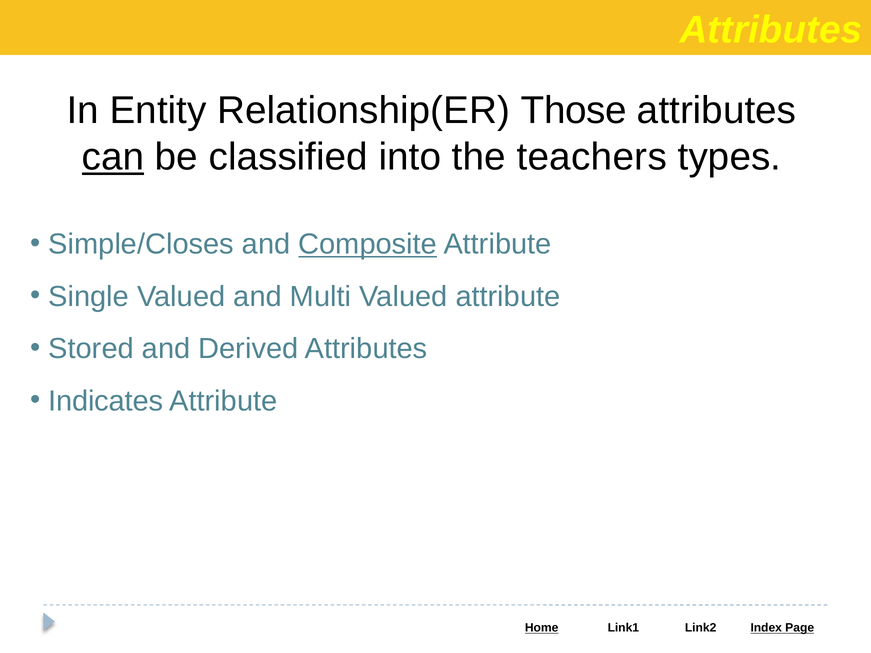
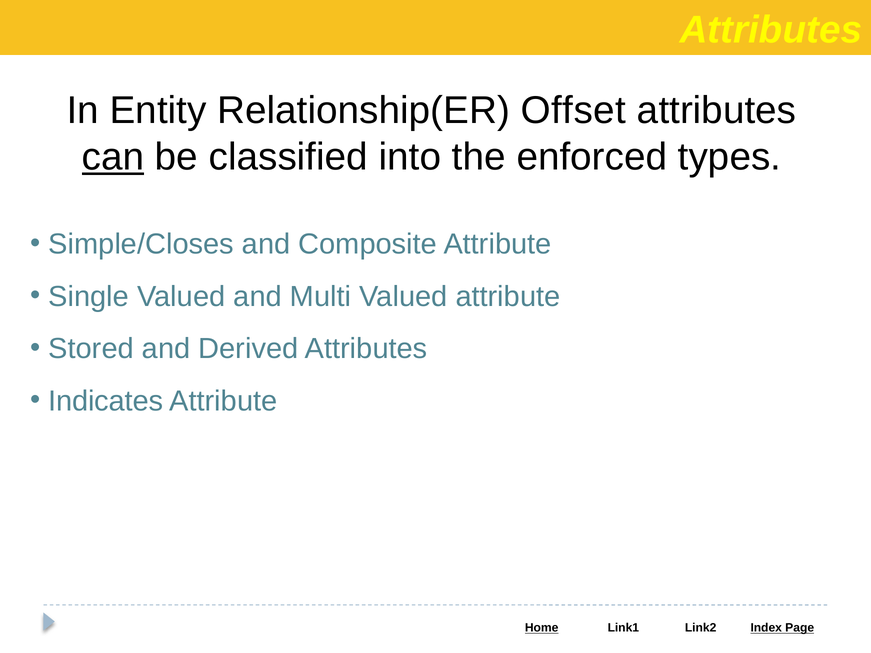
Those: Those -> Offset
teachers: teachers -> enforced
Composite underline: present -> none
